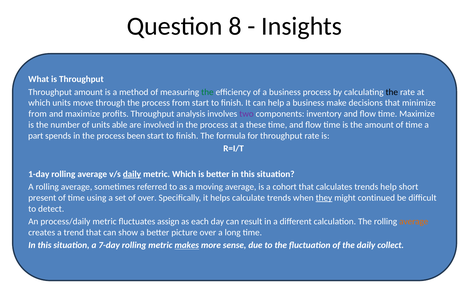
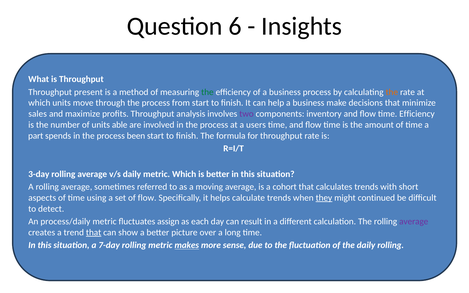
8: 8 -> 6
Throughput amount: amount -> present
the at (392, 92) colour: black -> orange
from at (38, 114): from -> sales
time Maximize: Maximize -> Efficiency
these: these -> users
1-day: 1-day -> 3-day
daily at (132, 174) underline: present -> none
trends help: help -> with
present: present -> aspects
of over: over -> flow
average at (414, 222) colour: orange -> purple
that at (94, 233) underline: none -> present
daily collect: collect -> rolling
